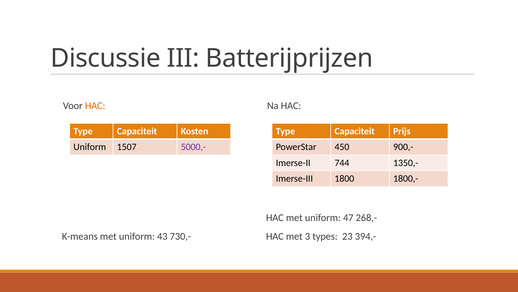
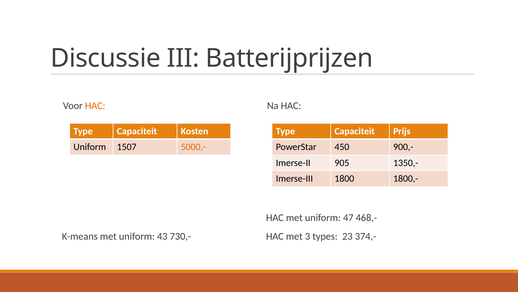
5000,- colour: purple -> orange
744: 744 -> 905
268,-: 268,- -> 468,-
394,-: 394,- -> 374,-
